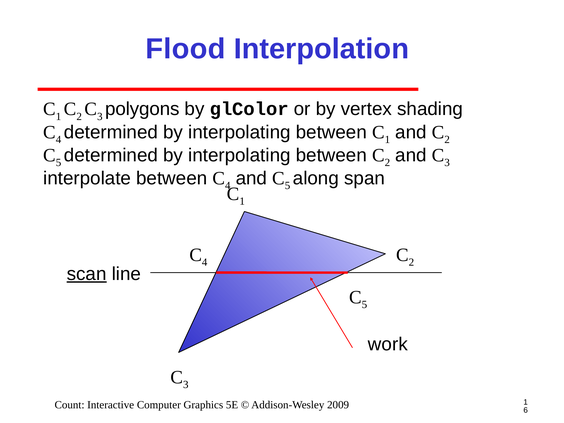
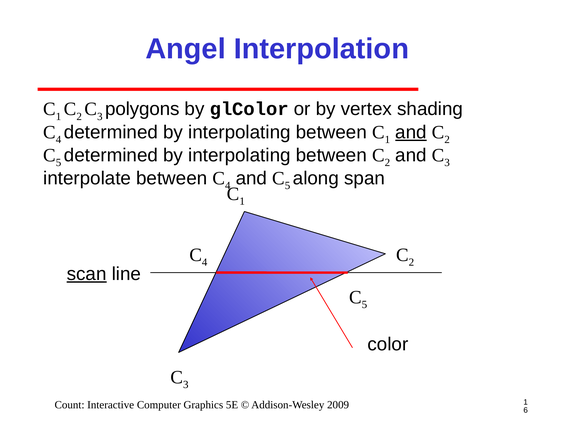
Flood: Flood -> Angel
and at (411, 132) underline: none -> present
work: work -> color
